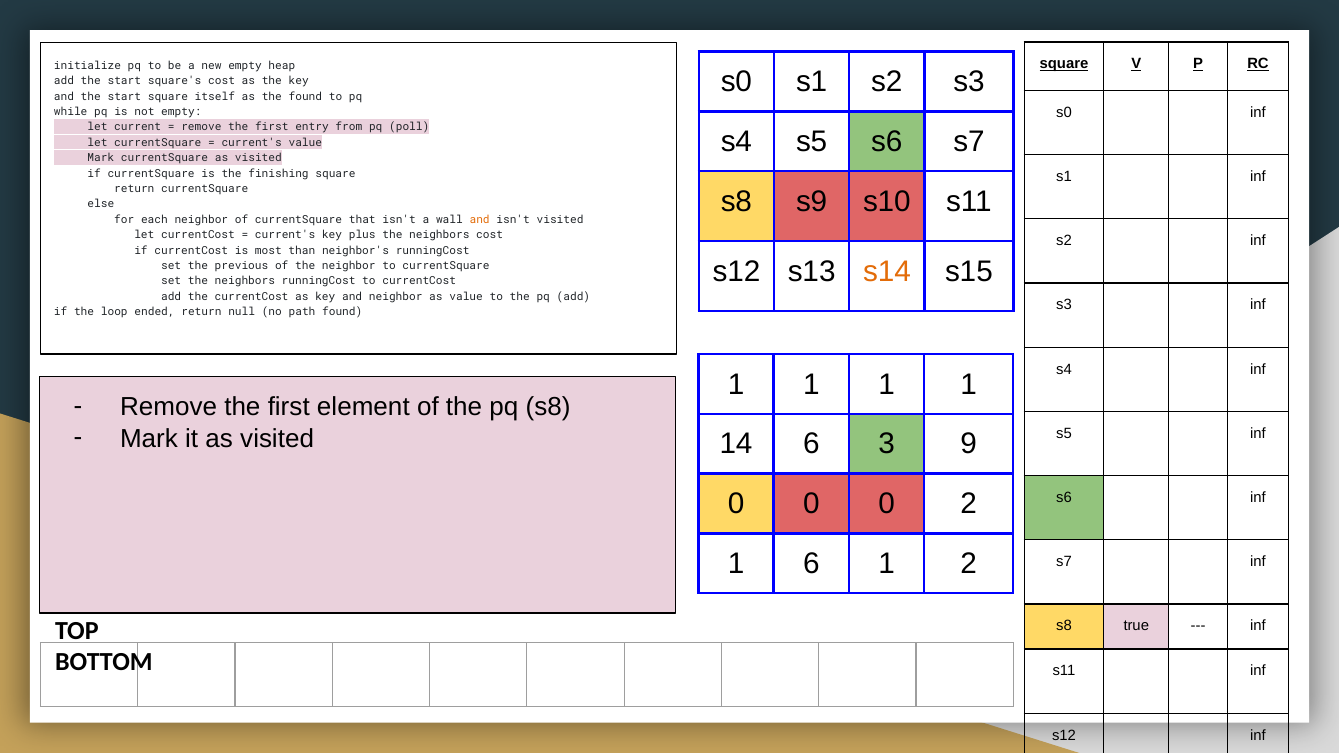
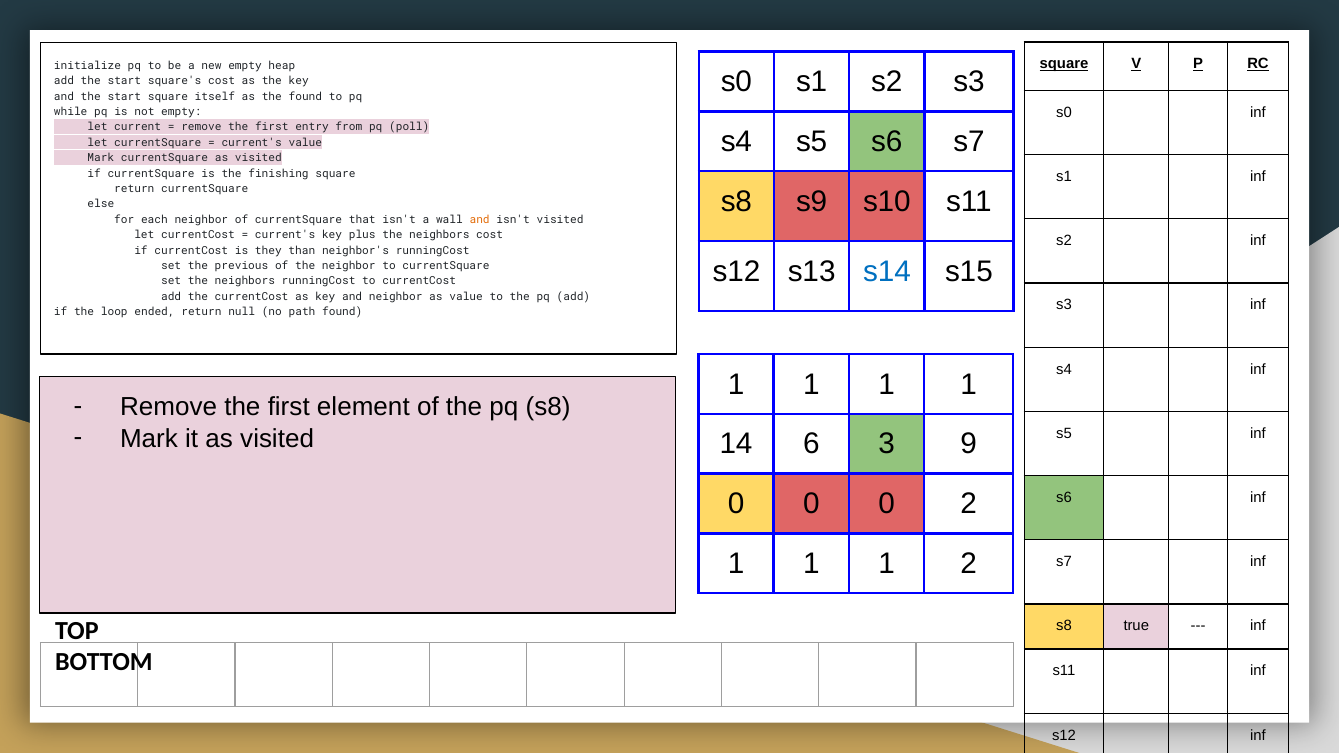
most: most -> they
s14 at (887, 271) colour: orange -> blue
6 at (811, 564): 6 -> 1
